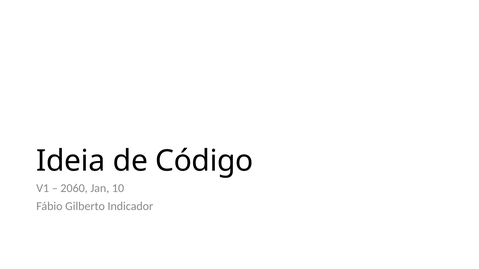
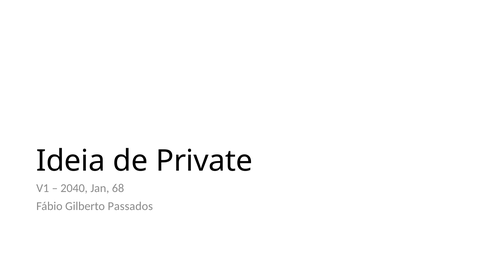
Código: Código -> Private
2060: 2060 -> 2040
10: 10 -> 68
Indicador: Indicador -> Passados
